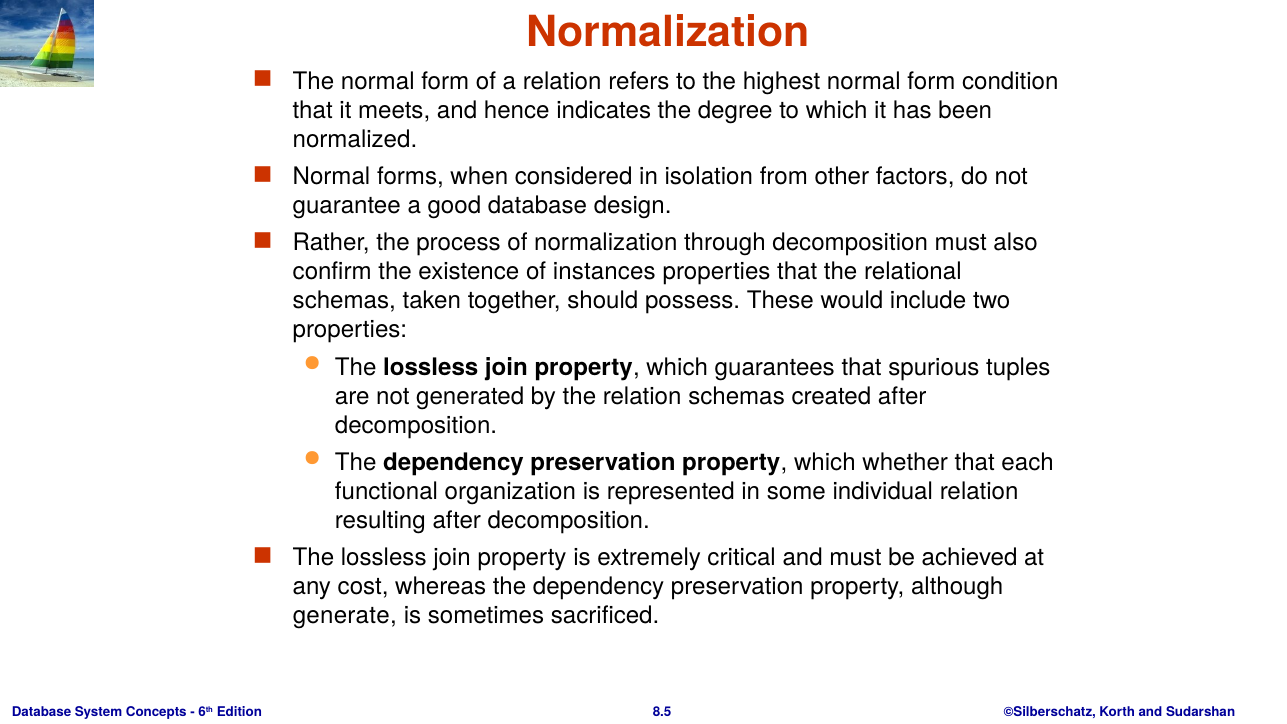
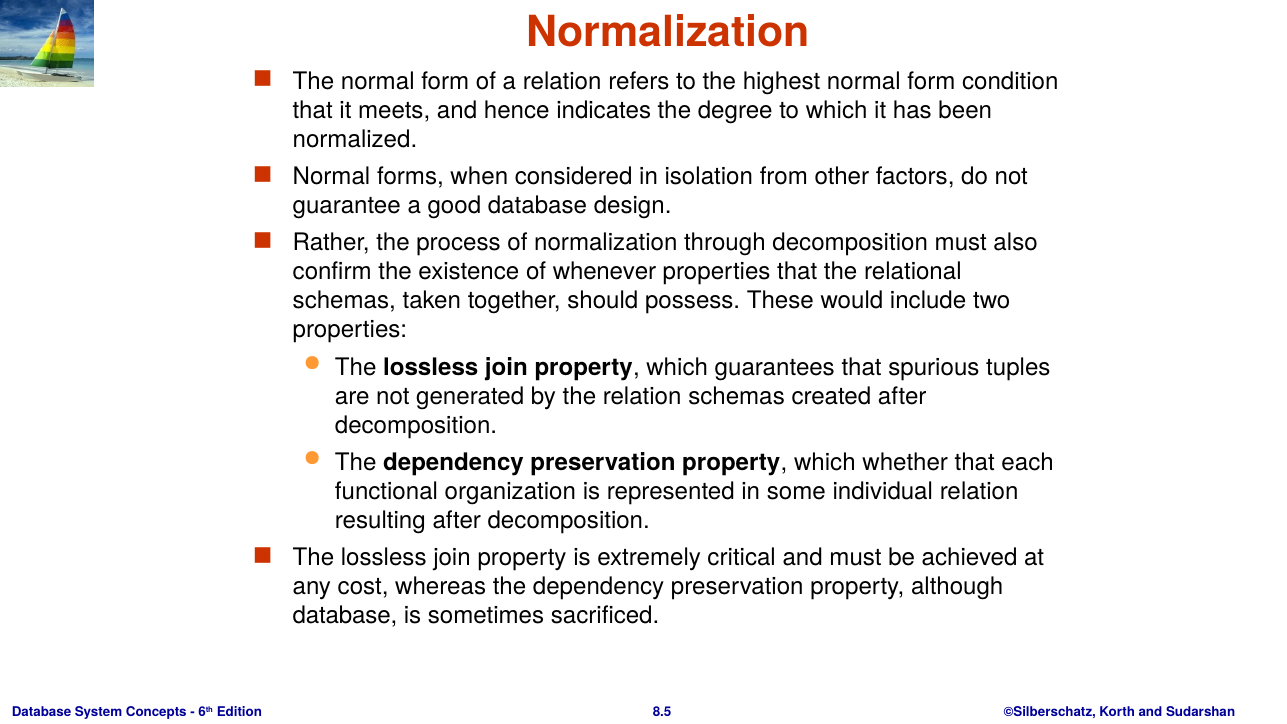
instances: instances -> whenever
generate at (345, 616): generate -> database
